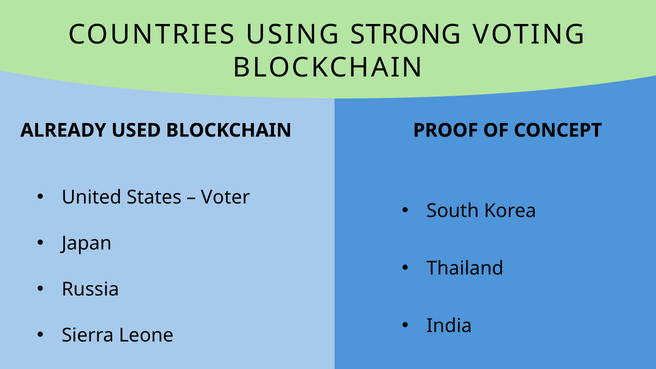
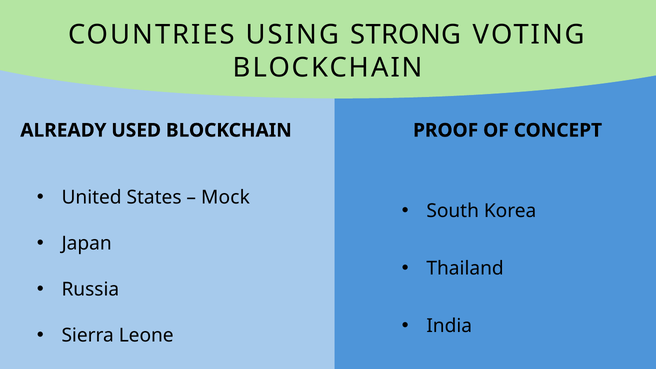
Voter: Voter -> Mock
